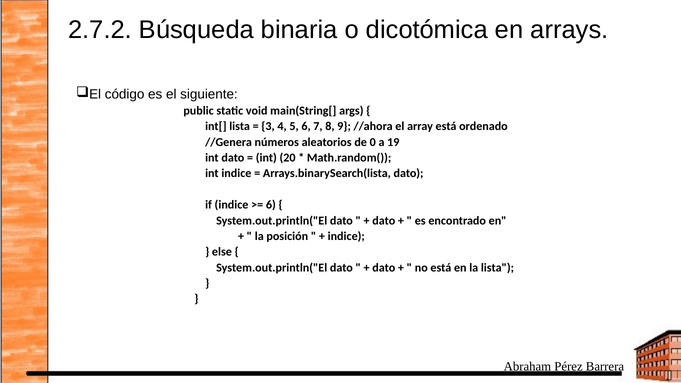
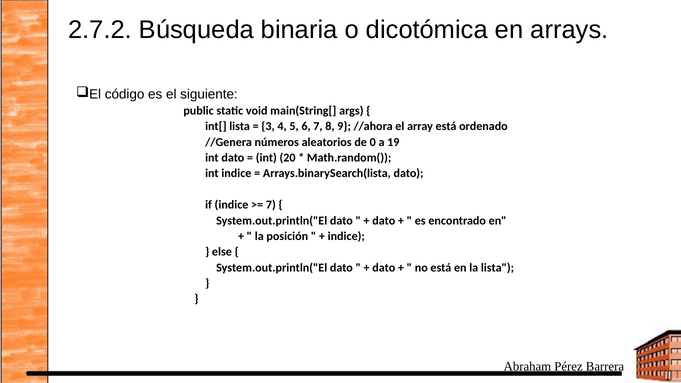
6 at (271, 205): 6 -> 7
